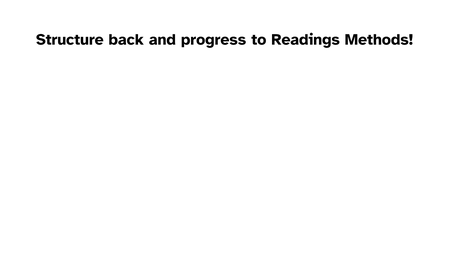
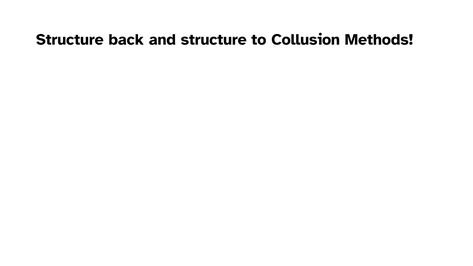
and progress: progress -> structure
Readings: Readings -> Collusion
